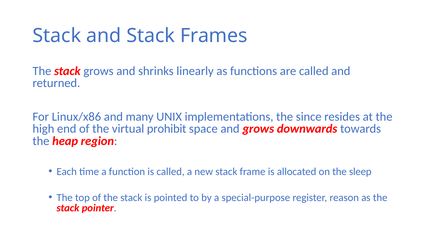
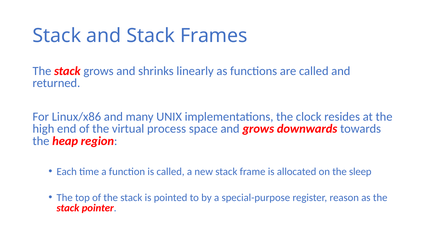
since: since -> clock
prohibit: prohibit -> process
